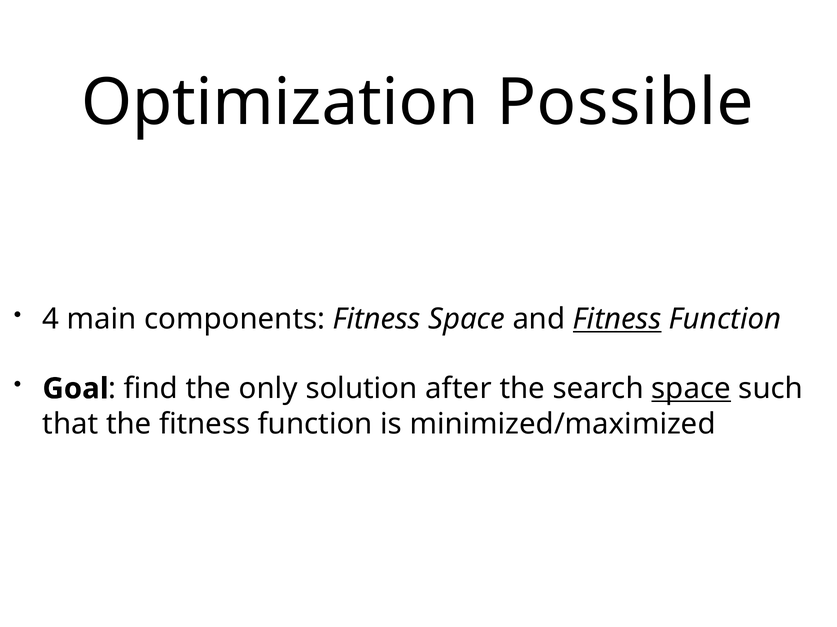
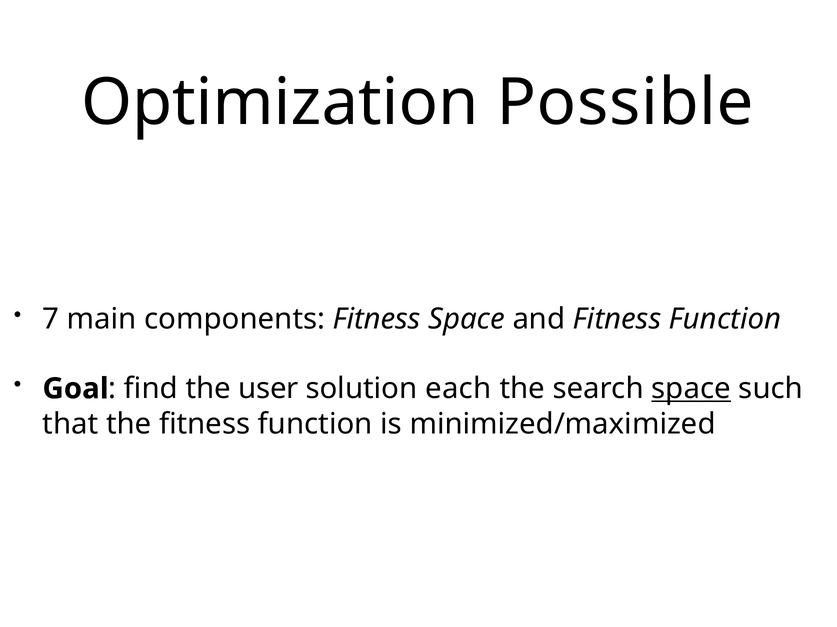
4: 4 -> 7
Fitness at (617, 319) underline: present -> none
only: only -> user
after: after -> each
